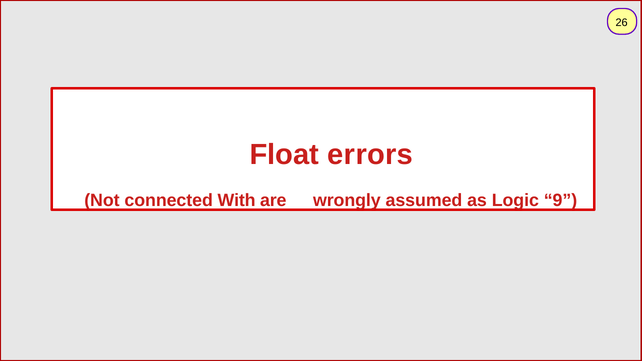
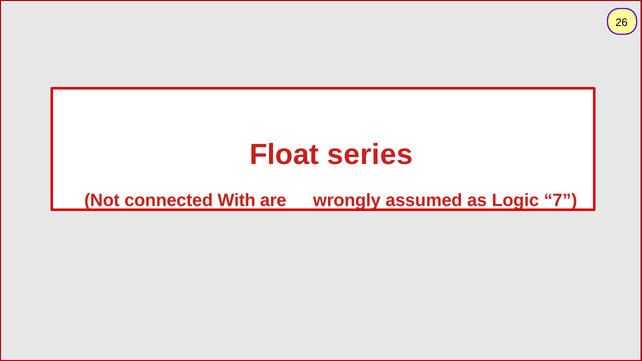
errors: errors -> series
9: 9 -> 7
